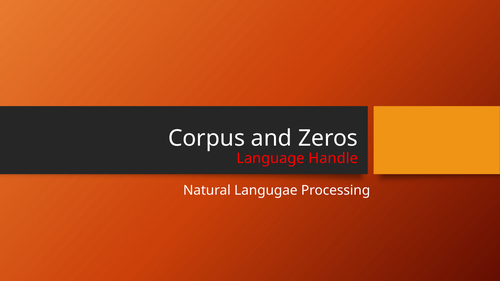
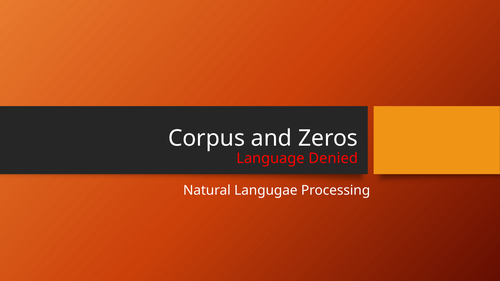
Handle: Handle -> Denied
